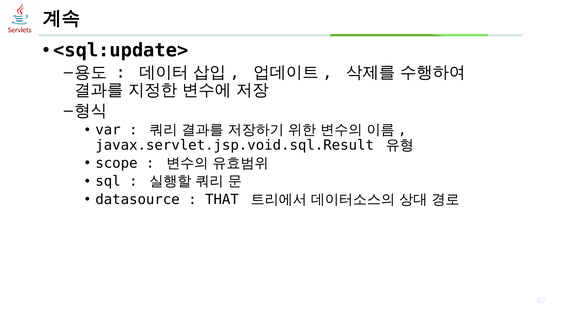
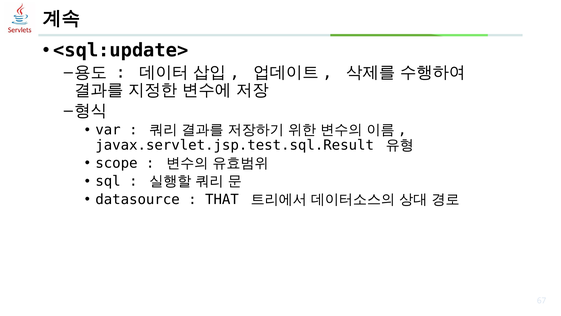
javax.servlet.jsp.void.sql.Result: javax.servlet.jsp.void.sql.Result -> javax.servlet.jsp.test.sql.Result
